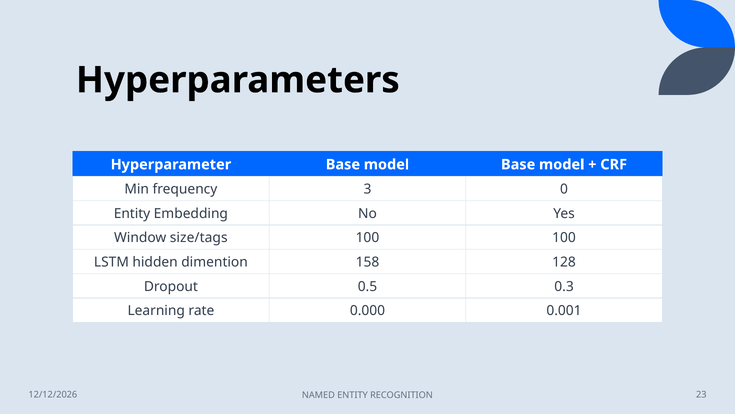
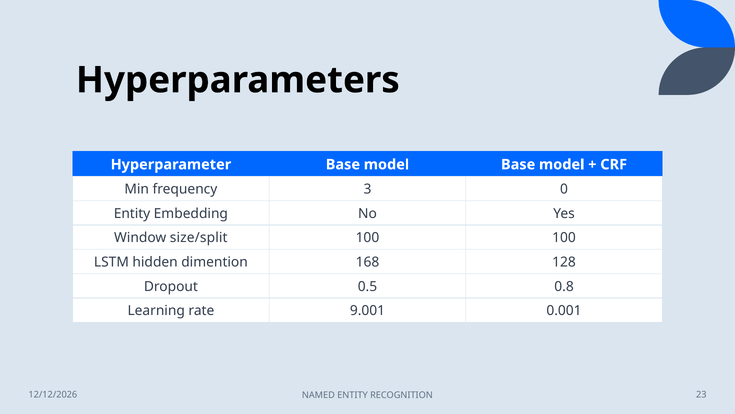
size/tags: size/tags -> size/split
158: 158 -> 168
0.3: 0.3 -> 0.8
0.000: 0.000 -> 9.001
